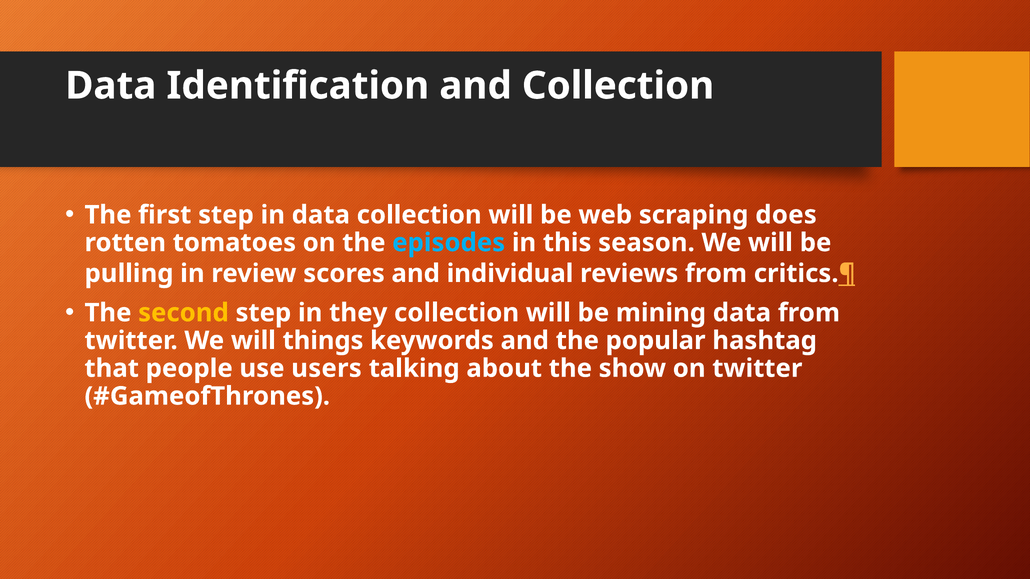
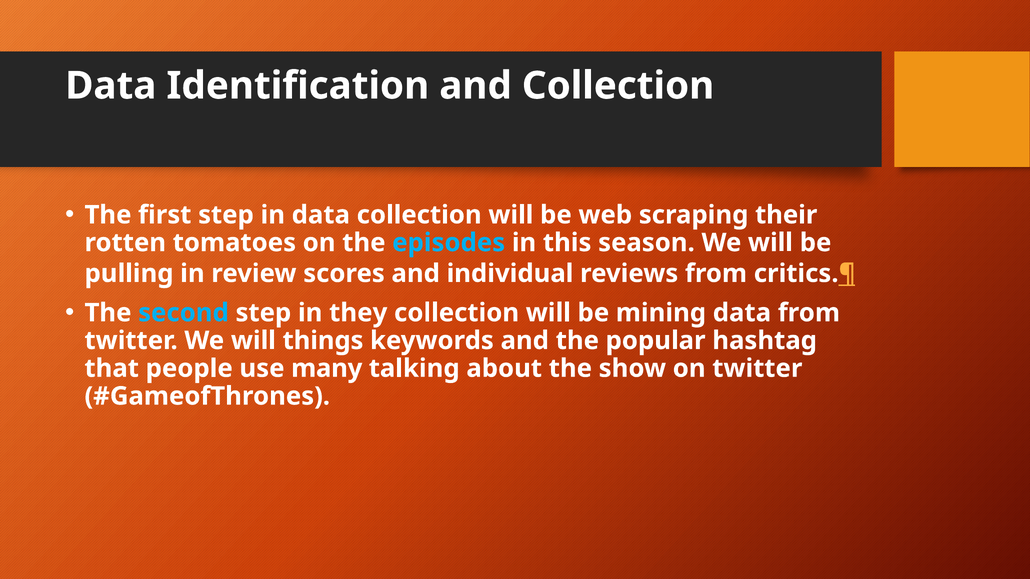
does: does -> their
second colour: yellow -> light blue
users: users -> many
